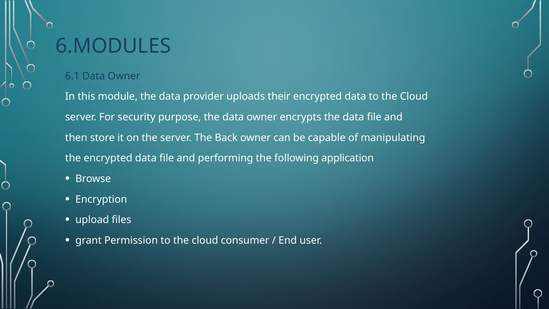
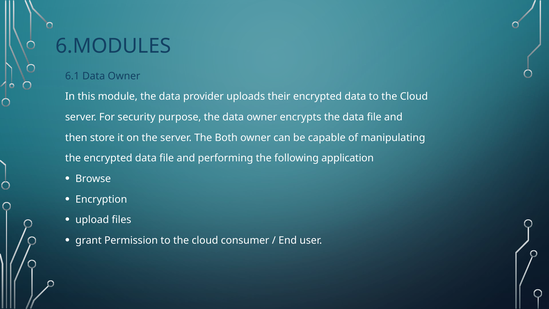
Back: Back -> Both
